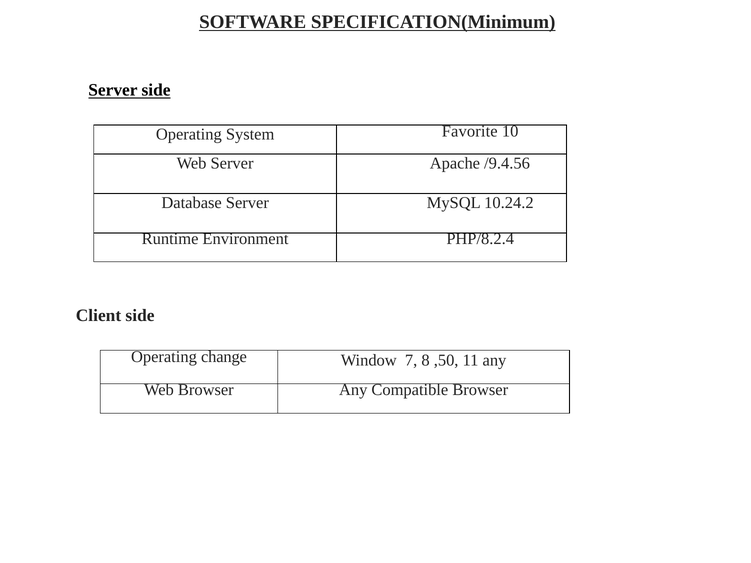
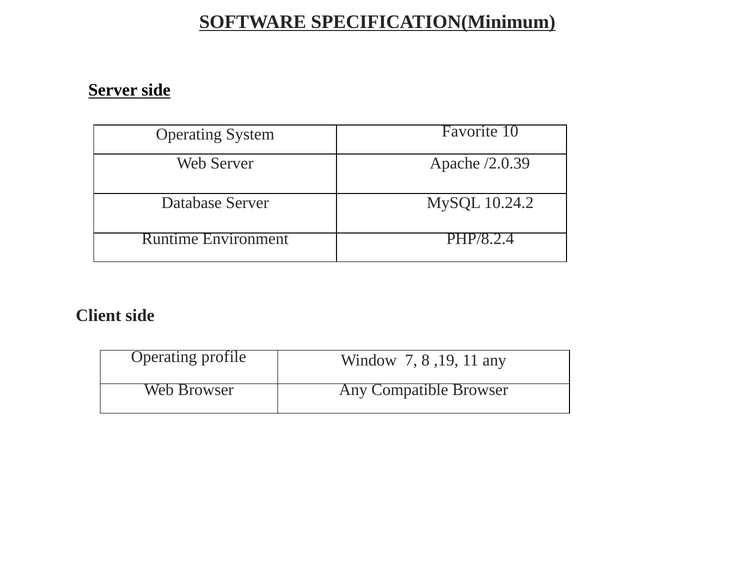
/9.4.56: /9.4.56 -> /2.0.39
change: change -> profile
,50: ,50 -> ,19
